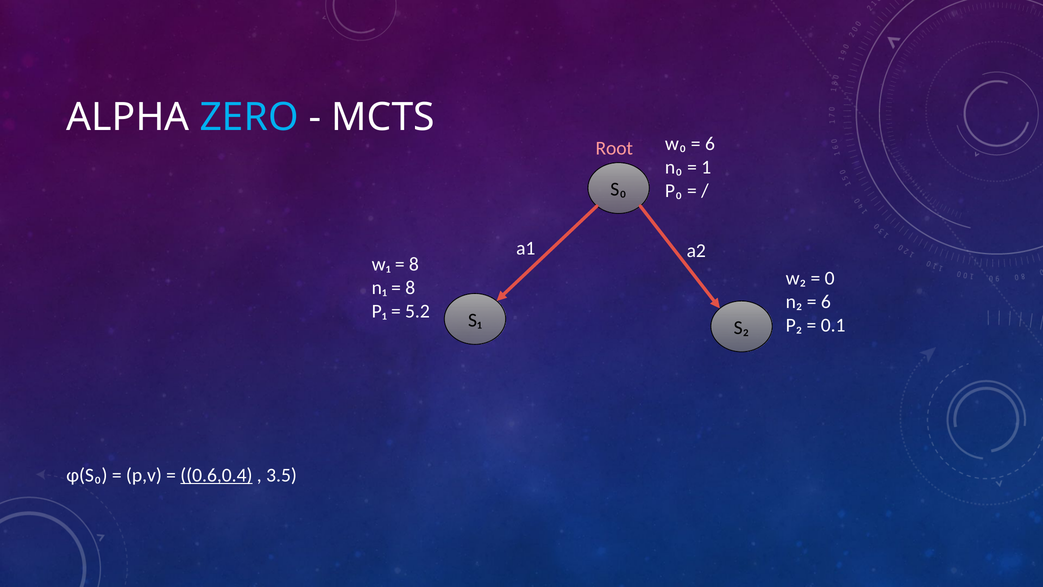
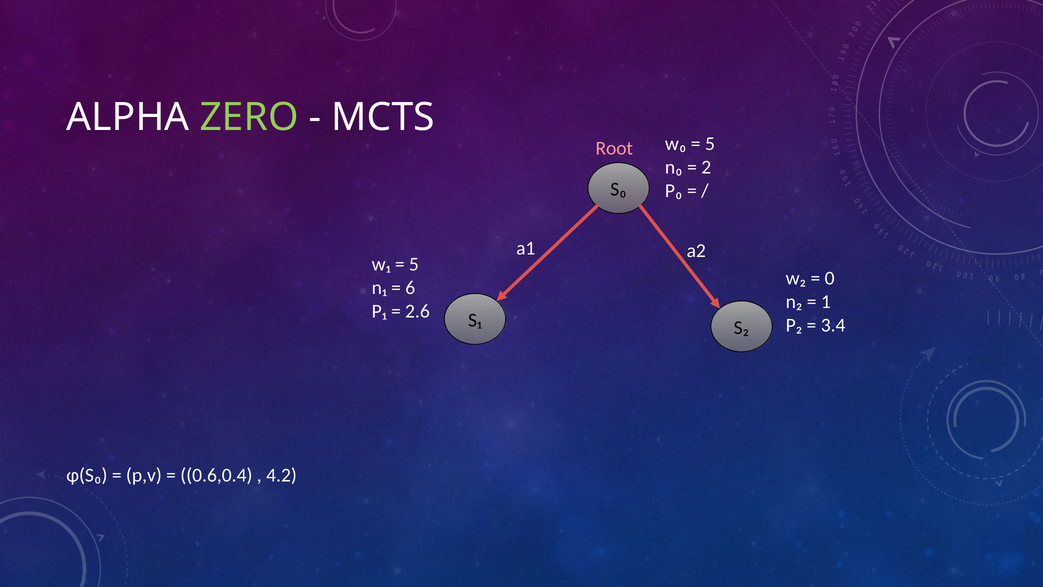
ZERO colour: light blue -> light green
6 at (710, 144): 6 -> 5
1: 1 -> 2
8 at (414, 264): 8 -> 5
8 at (410, 288): 8 -> 6
6 at (826, 302): 6 -> 1
5.2: 5.2 -> 2.6
0.1: 0.1 -> 3.4
0.6,0.4 underline: present -> none
3.5: 3.5 -> 4.2
